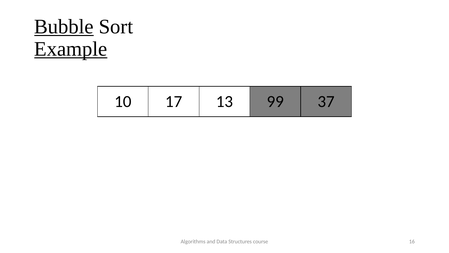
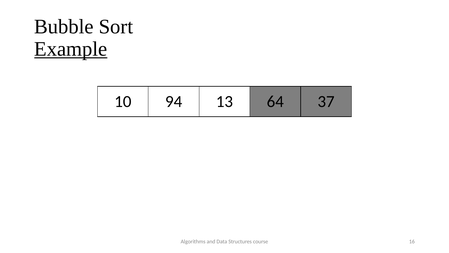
Bubble underline: present -> none
17: 17 -> 94
99: 99 -> 64
